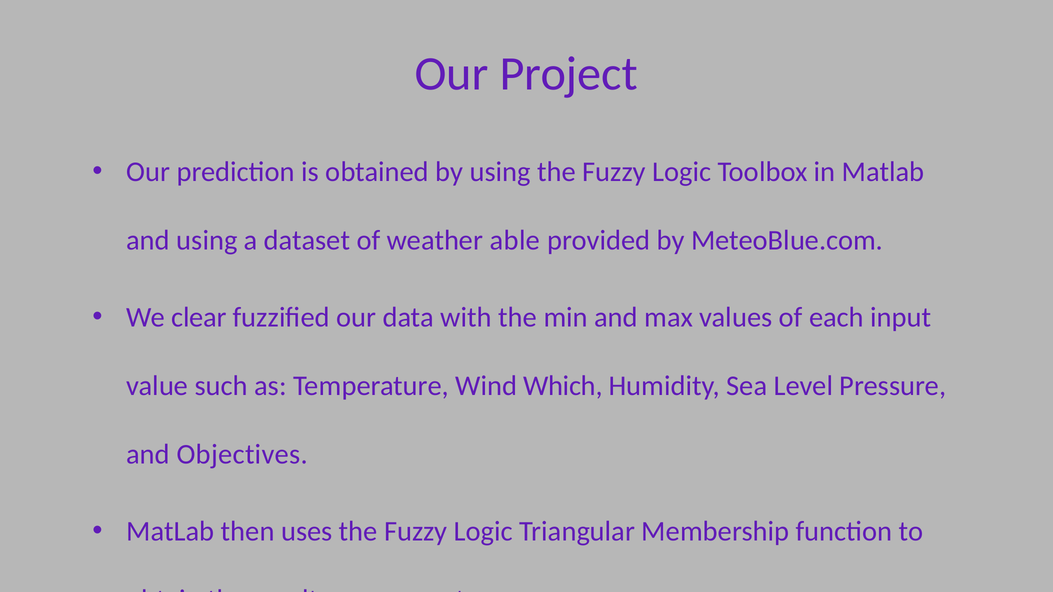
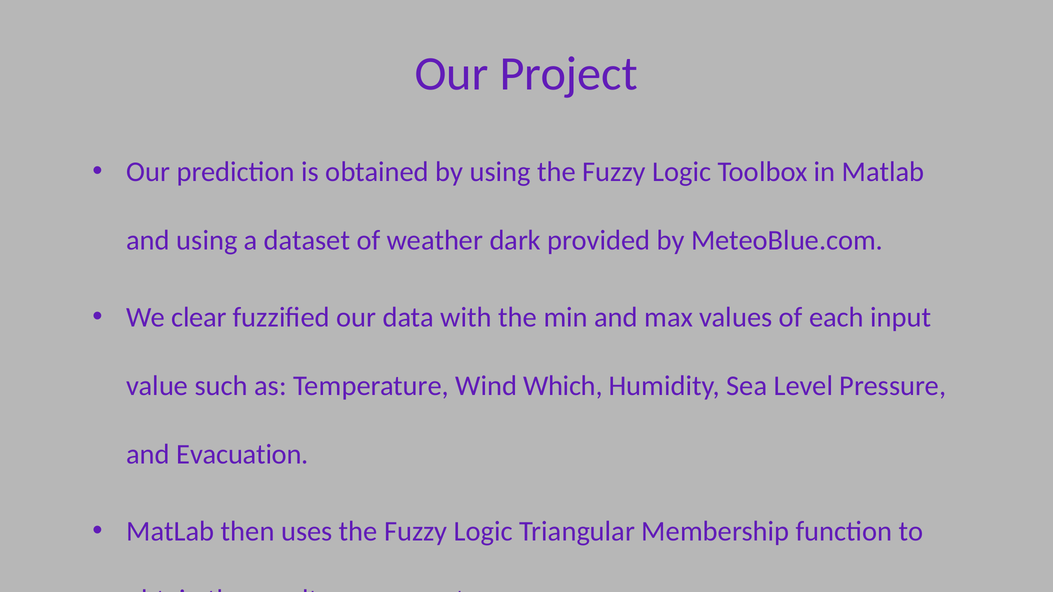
able: able -> dark
Objectives: Objectives -> Evacuation
